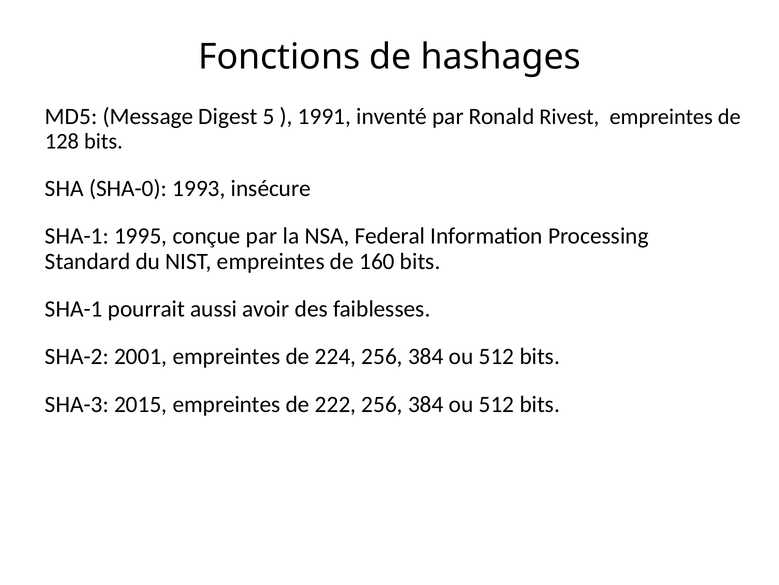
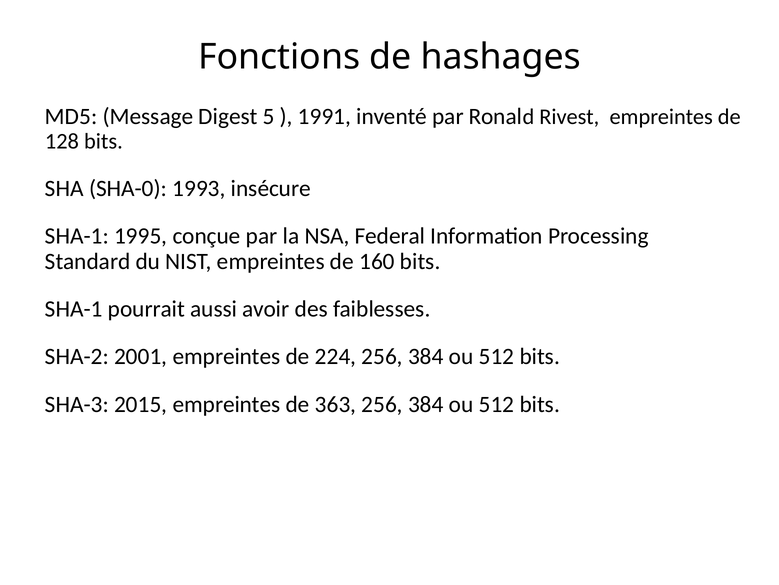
222: 222 -> 363
